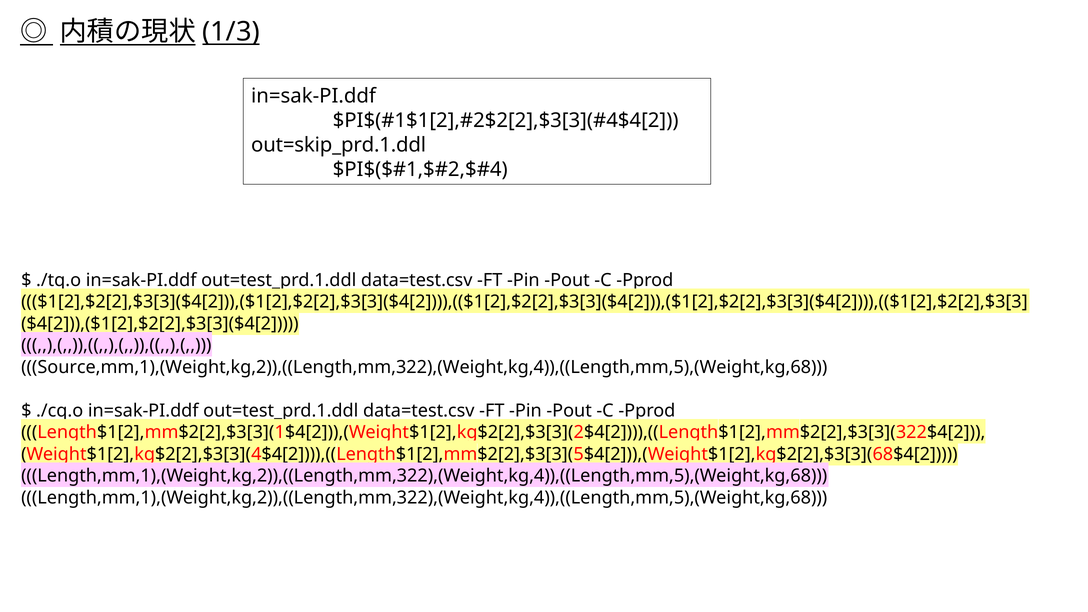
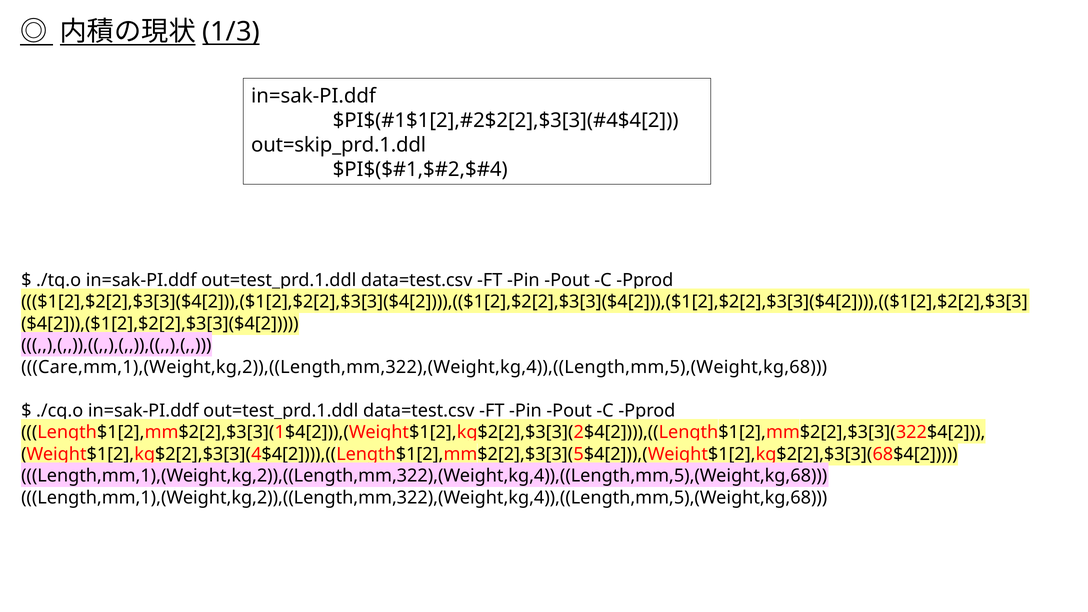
Source,mm,1),(Weight,kg,2)),((Length,mm,322),(Weight,kg,4)),((Length,mm,5),(Weight,kg,68: Source,mm,1),(Weight,kg,2)),((Length,mm,322),(Weight,kg,4)),((Length,mm,5),(Weight,kg,68 -> Care,mm,1),(Weight,kg,2)),((Length,mm,322),(Weight,kg,4)),((Length,mm,5),(Weight,kg,68
